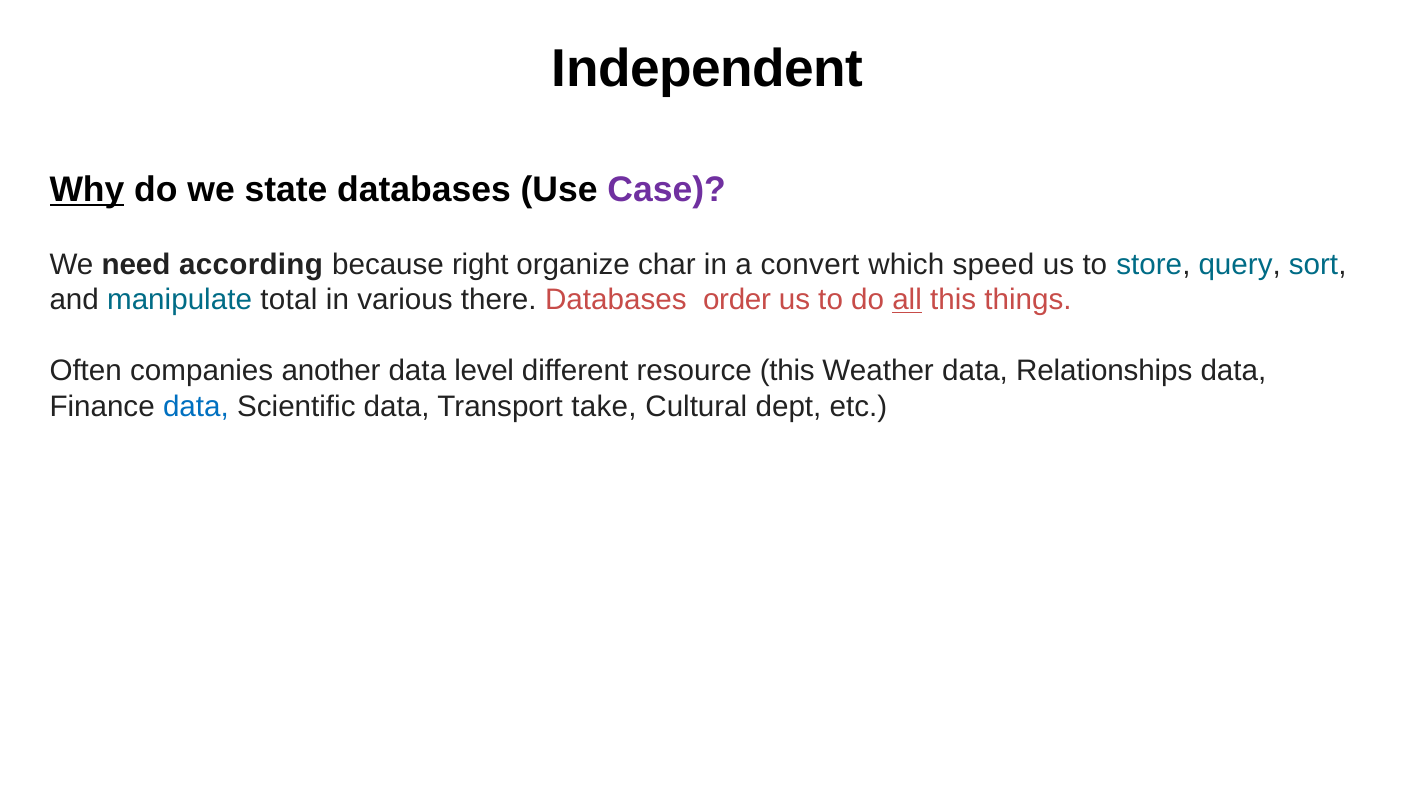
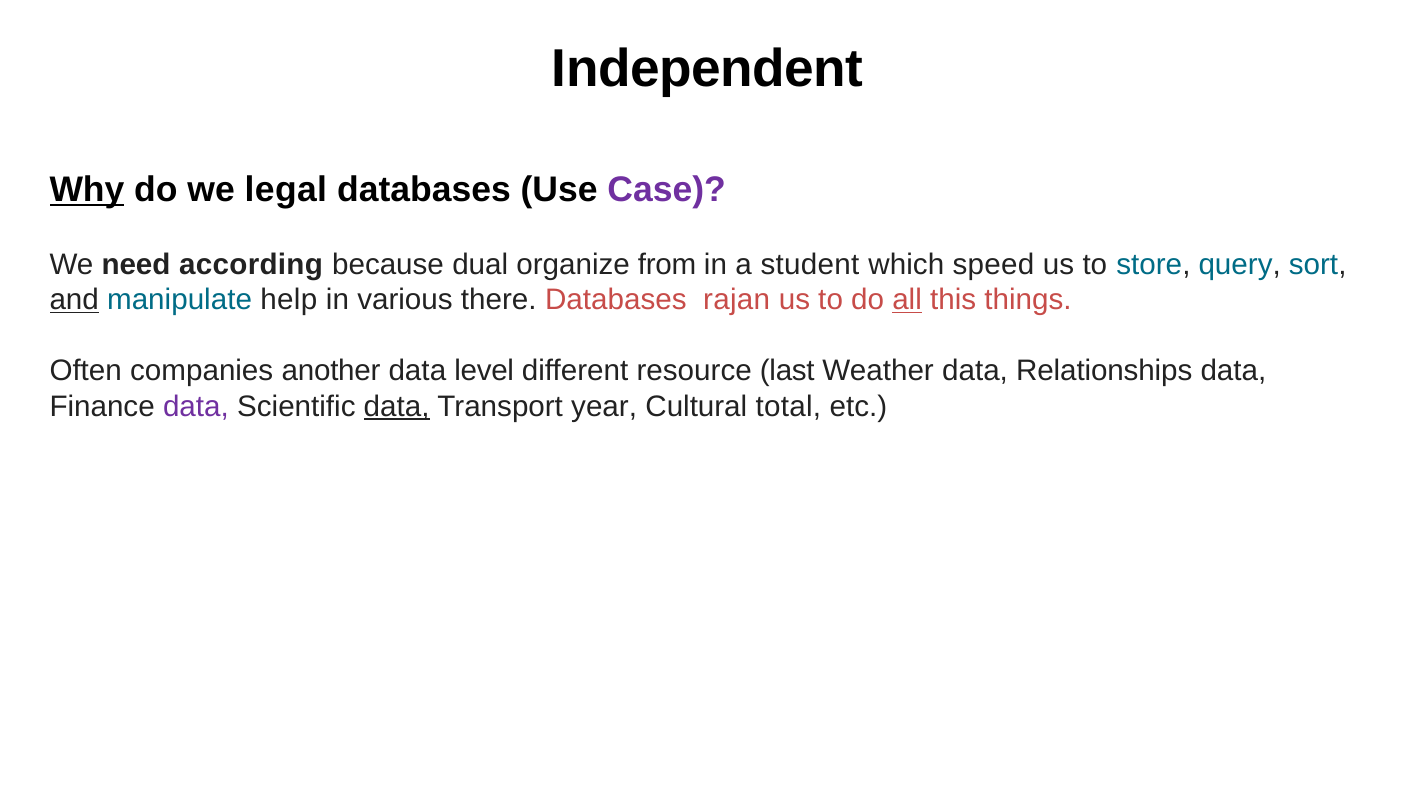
state: state -> legal
right: right -> dual
char: char -> from
convert: convert -> student
and underline: none -> present
total: total -> help
order: order -> rajan
resource this: this -> last
data at (196, 406) colour: blue -> purple
data at (397, 406) underline: none -> present
take: take -> year
dept: dept -> total
